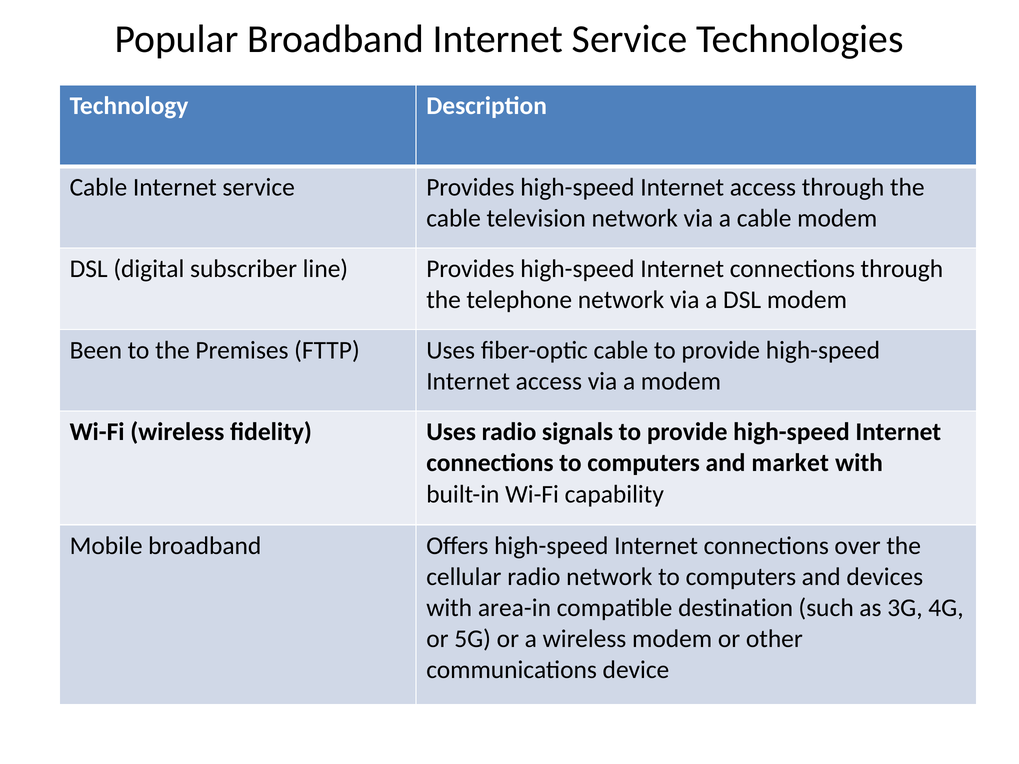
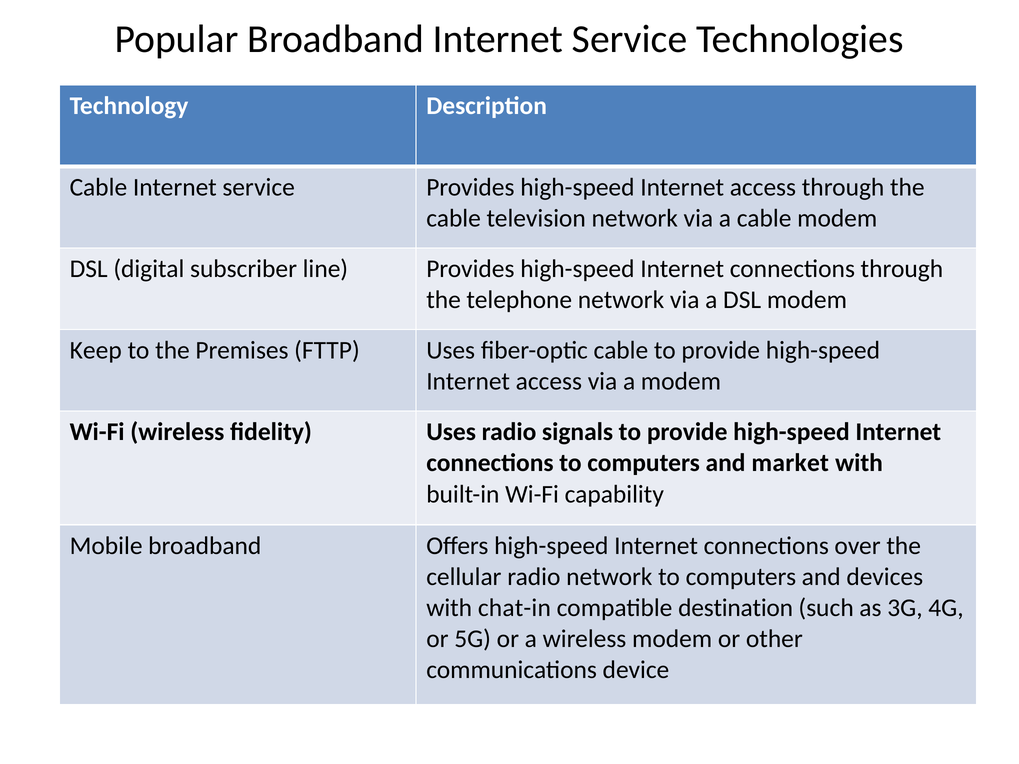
Been: Been -> Keep
area-in: area-in -> chat-in
